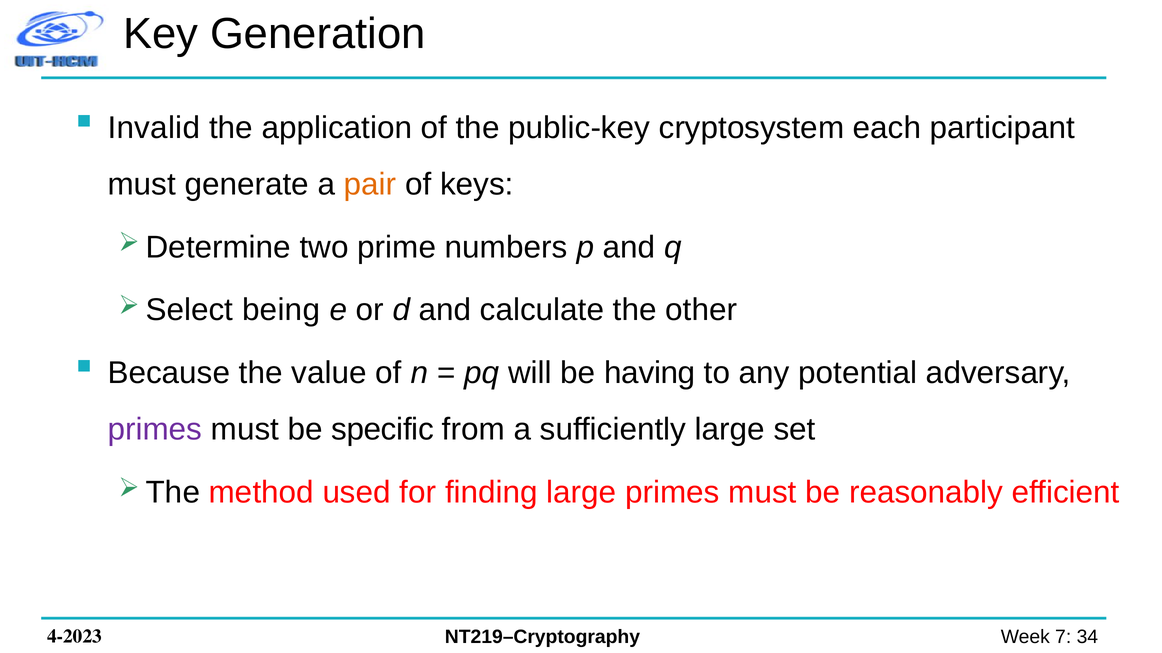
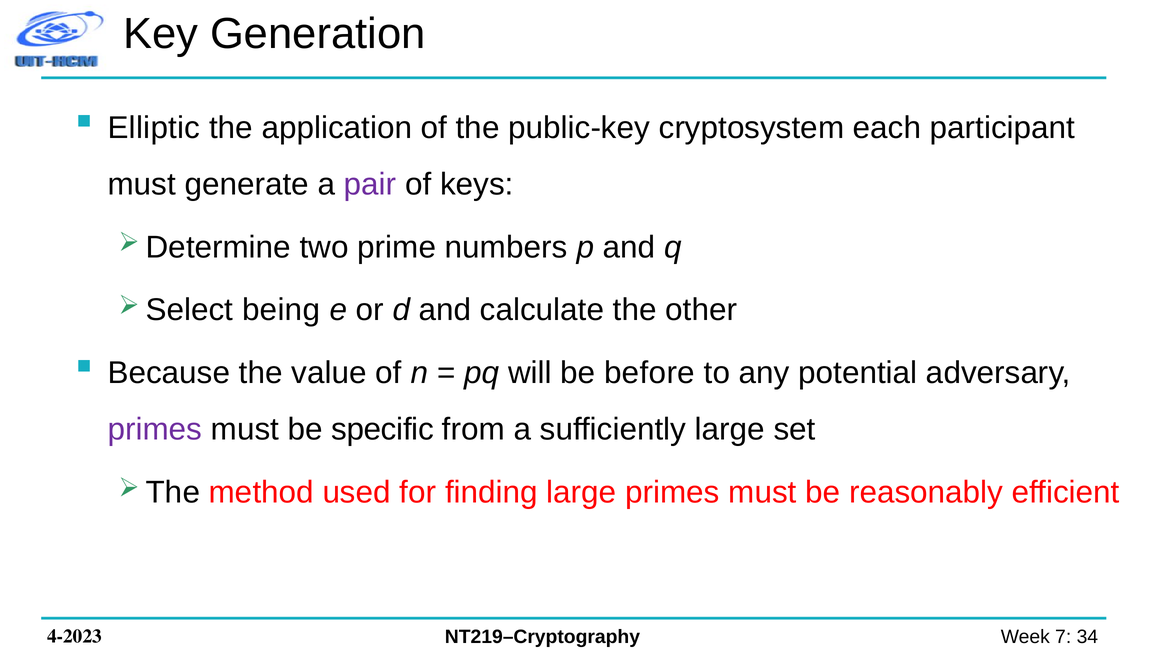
Invalid: Invalid -> Elliptic
pair colour: orange -> purple
having: having -> before
